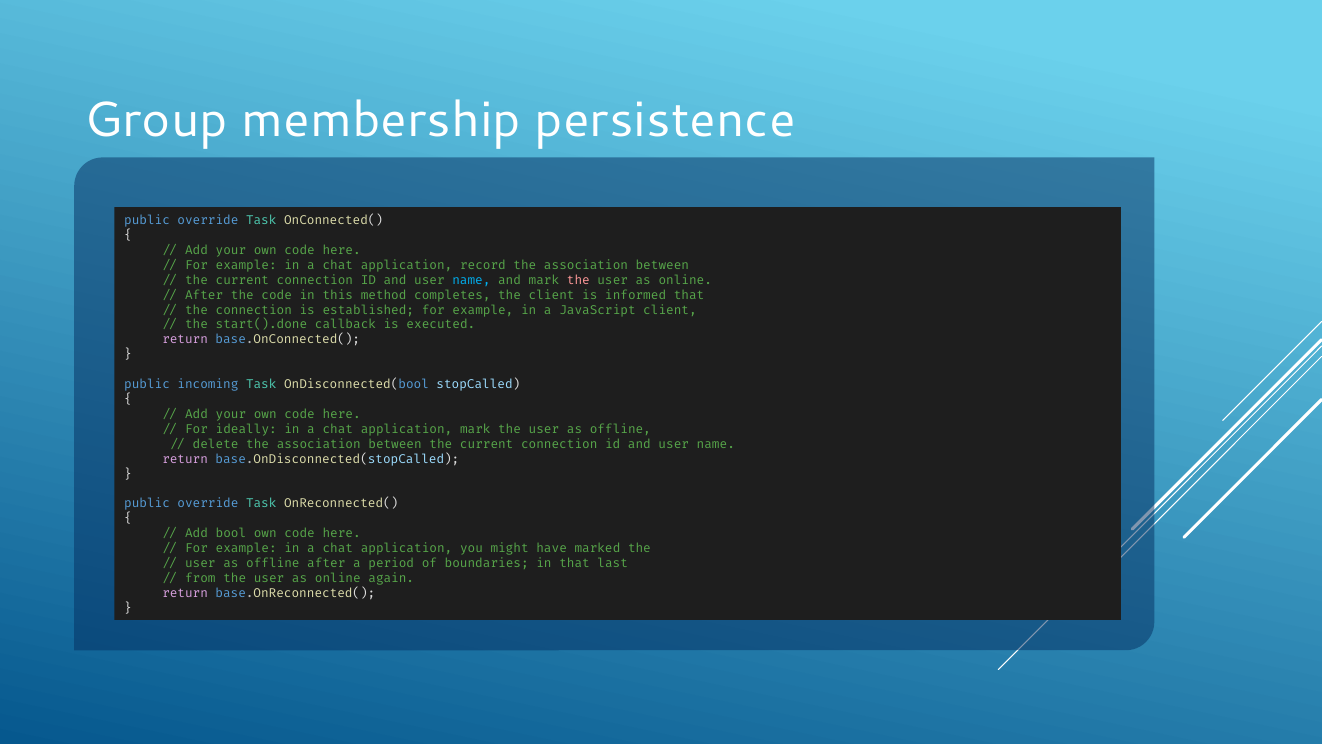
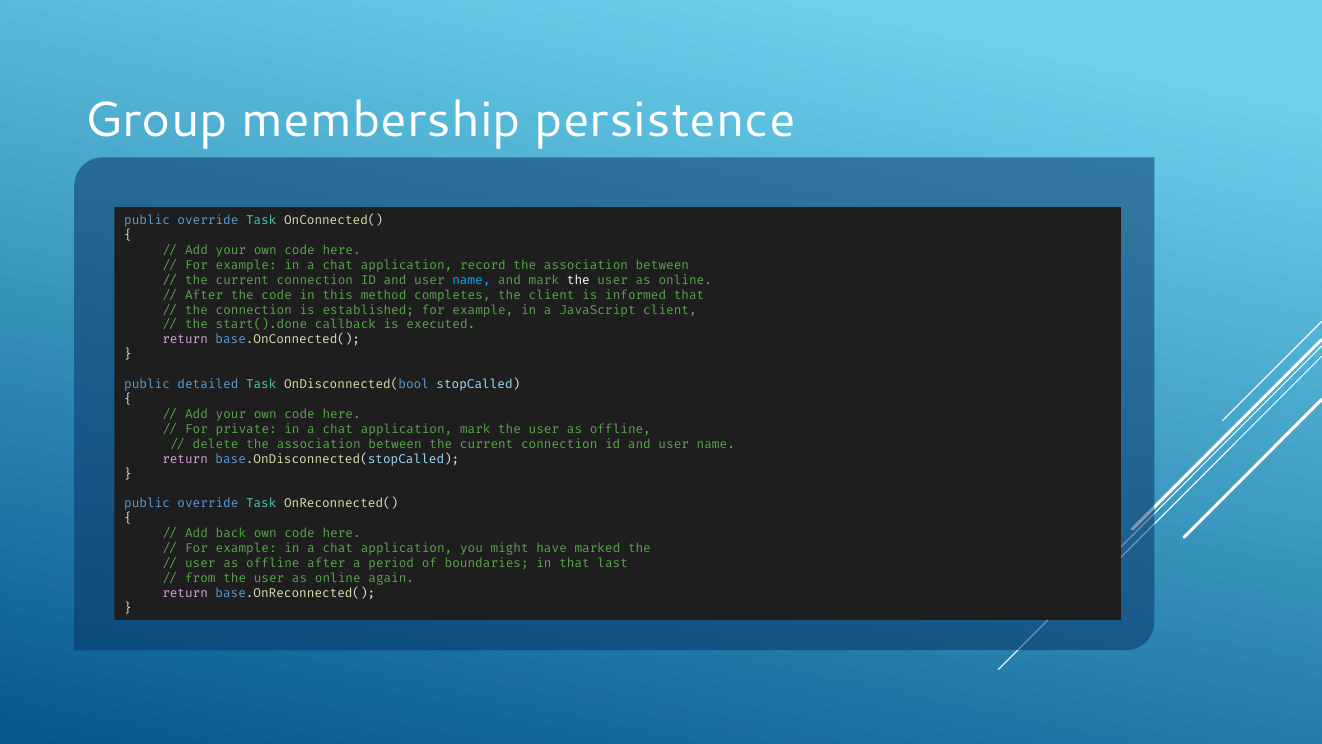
the at (578, 280) colour: pink -> white
incoming: incoming -> detailed
ideally: ideally -> private
bool: bool -> back
